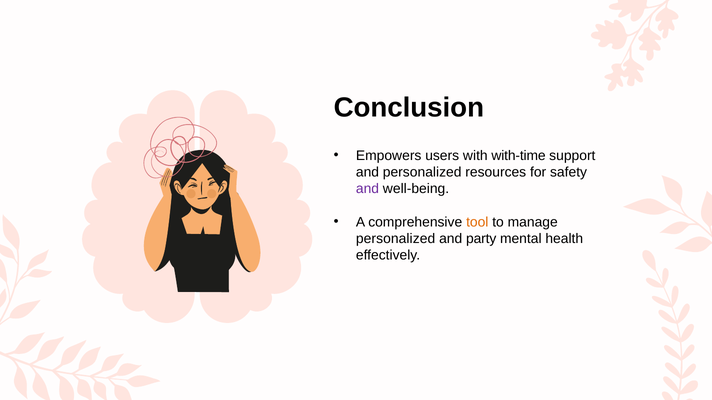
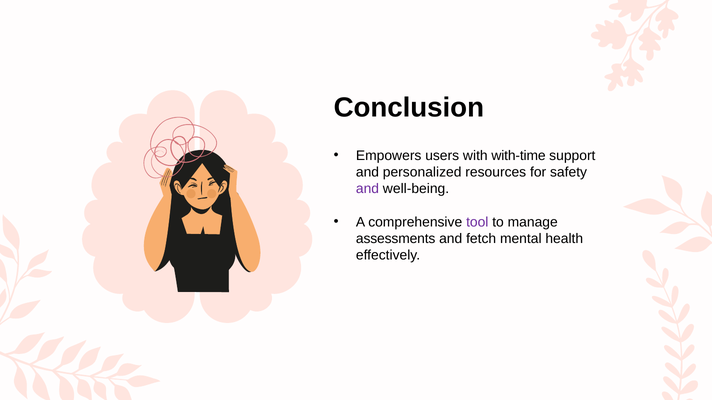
tool colour: orange -> purple
personalized at (396, 239): personalized -> assessments
party: party -> fetch
